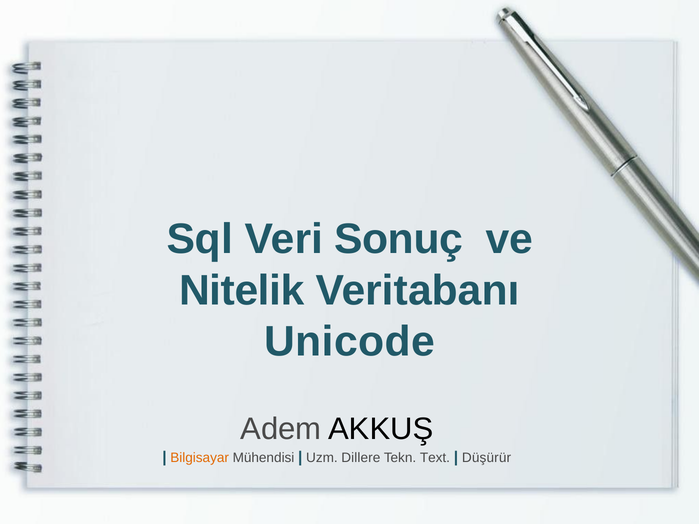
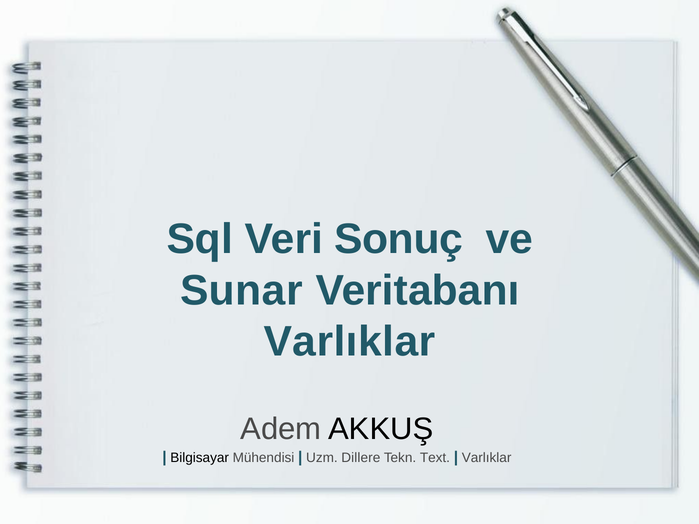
Nitelik: Nitelik -> Sunar
Unicode at (349, 342): Unicode -> Varlıklar
Bilgisayar colour: orange -> black
Düşürür at (487, 458): Düşürür -> Varlıklar
